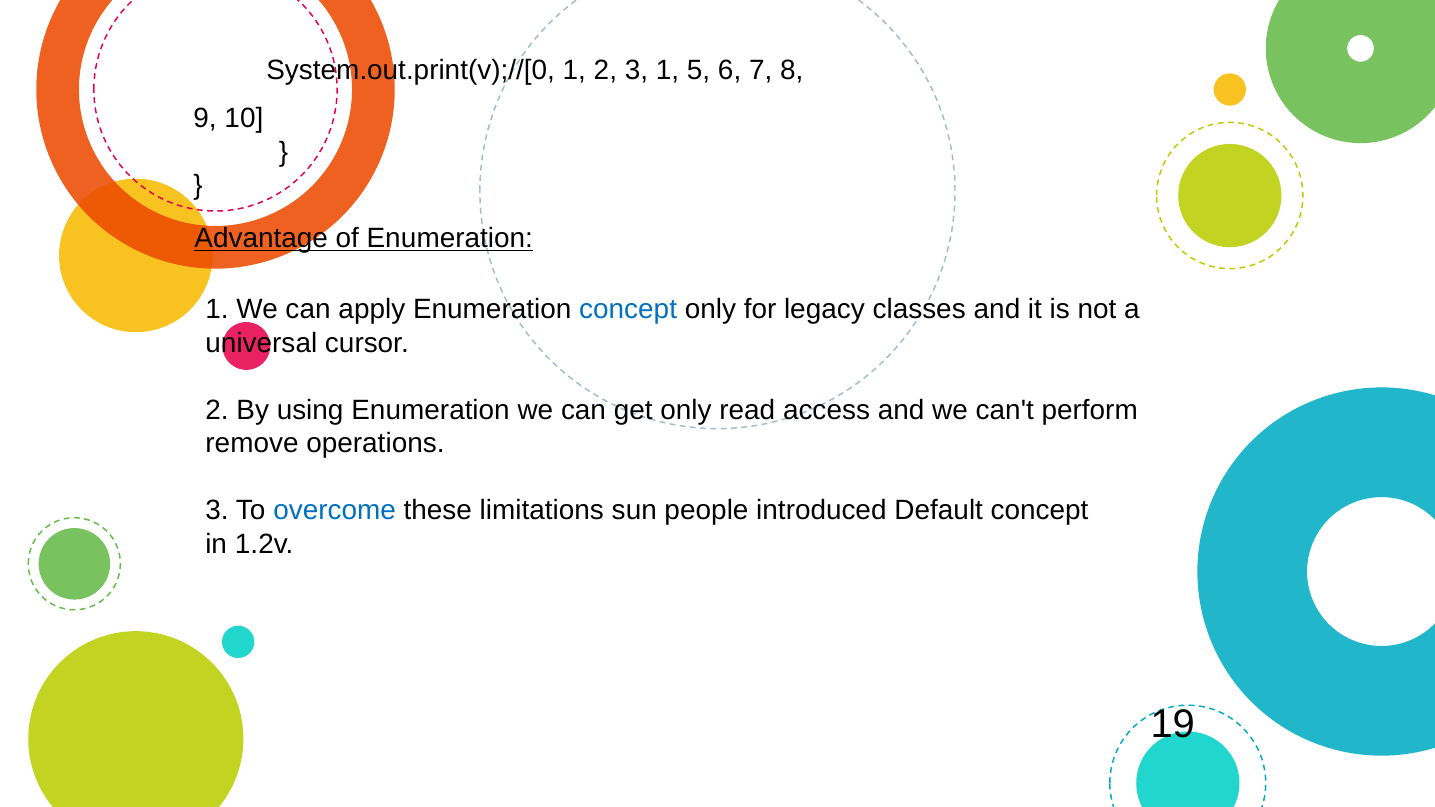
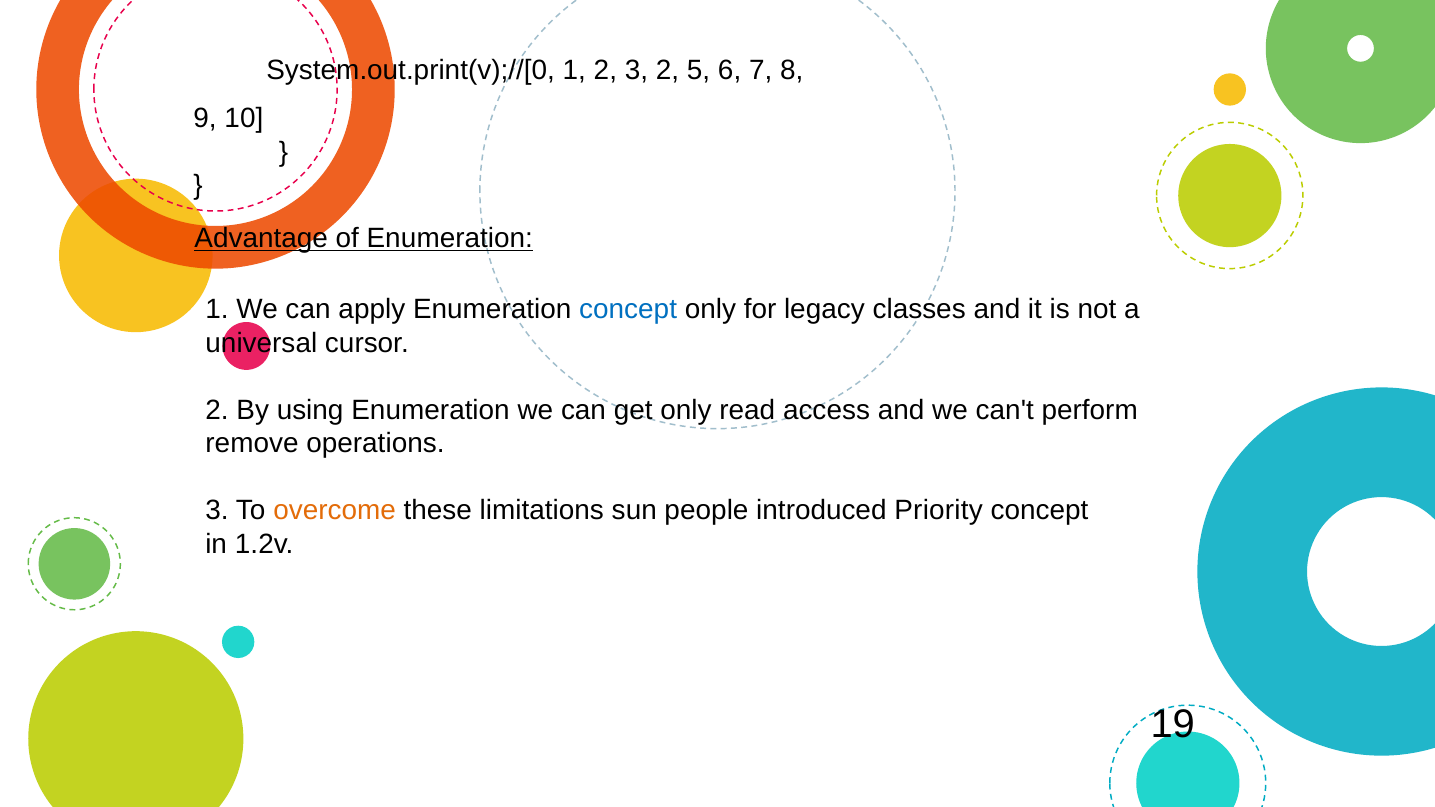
3 1: 1 -> 2
overcome colour: blue -> orange
Default: Default -> Priority
